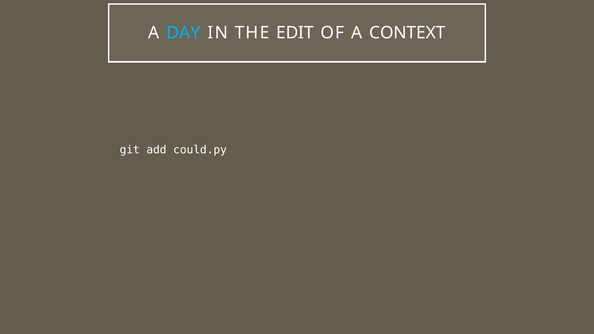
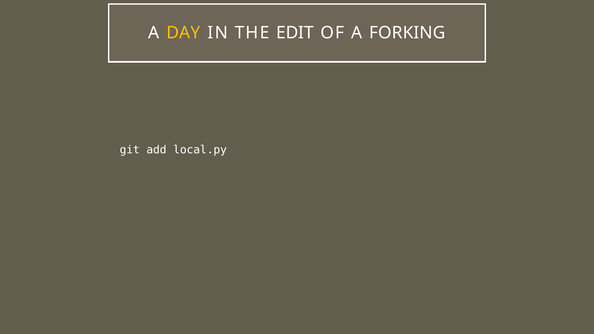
DAY colour: light blue -> yellow
CONTEXT: CONTEXT -> FORKING
could.py: could.py -> local.py
